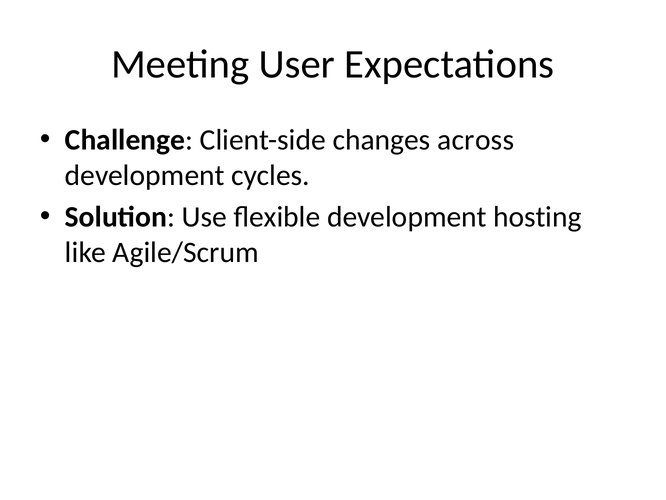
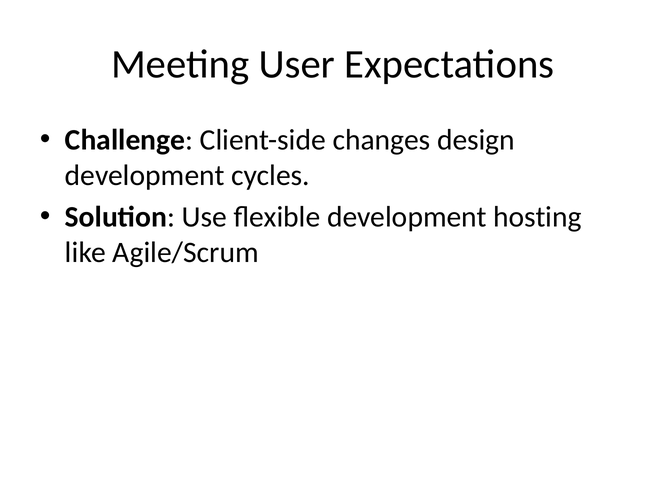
across: across -> design
